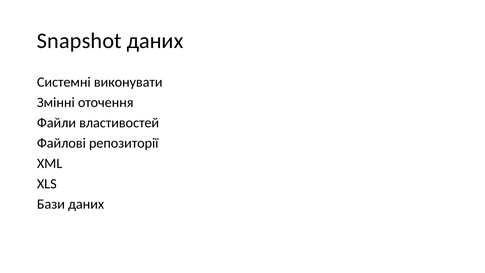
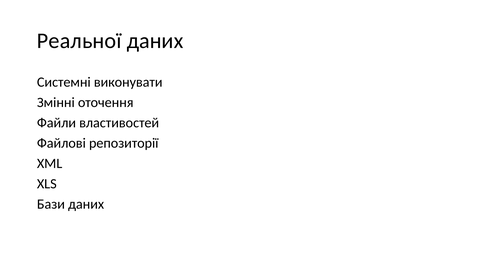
Snapshot: Snapshot -> Реальної
